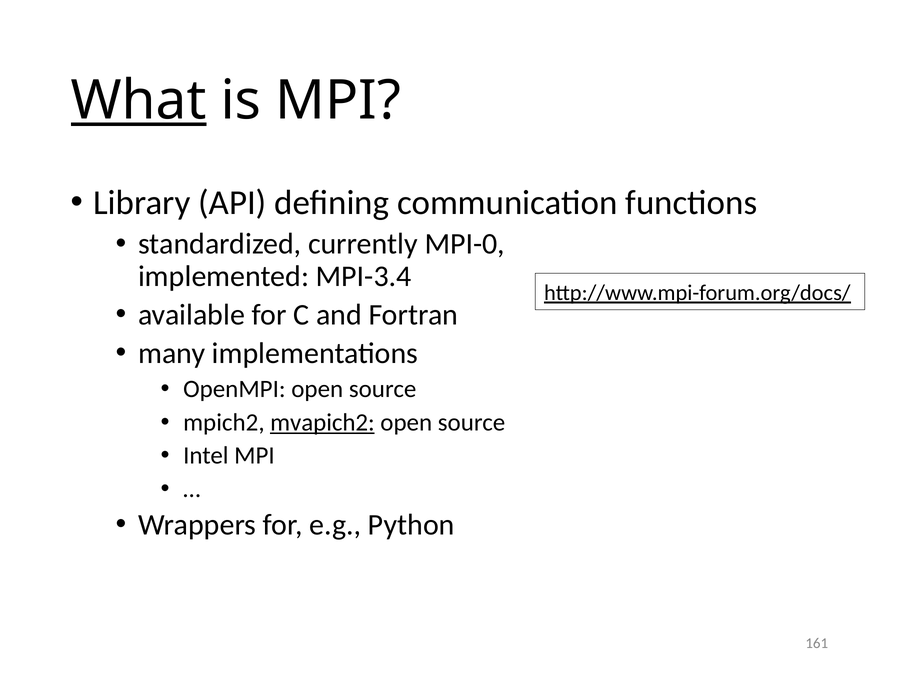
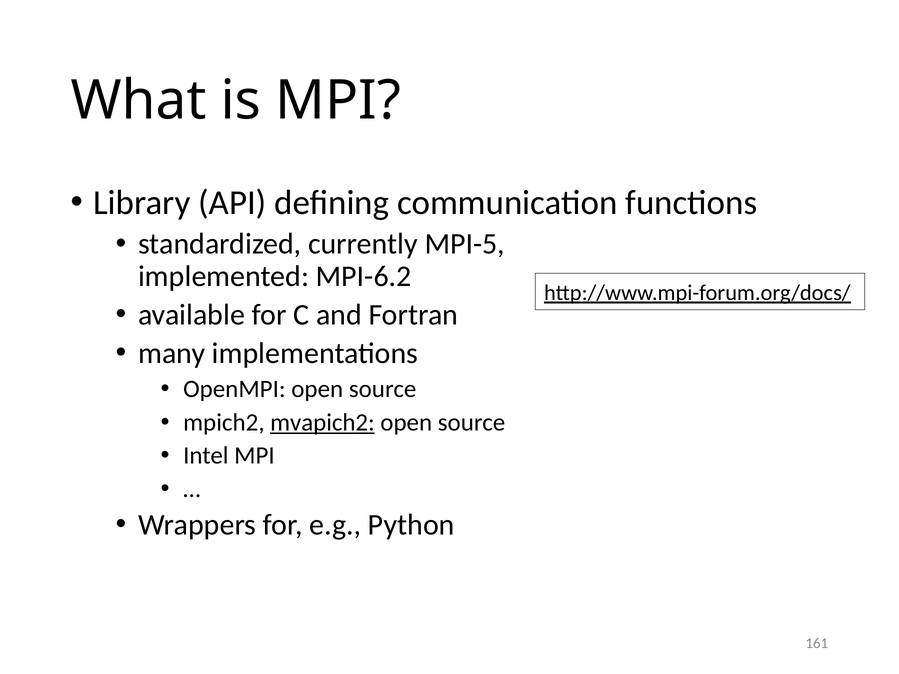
What underline: present -> none
MPI-0: MPI-0 -> MPI-5
MPI-3.4: MPI-3.4 -> MPI-6.2
